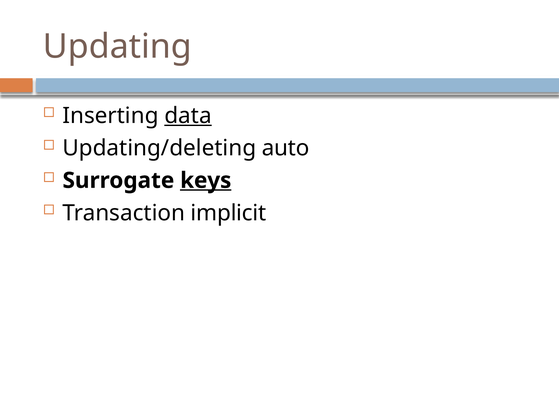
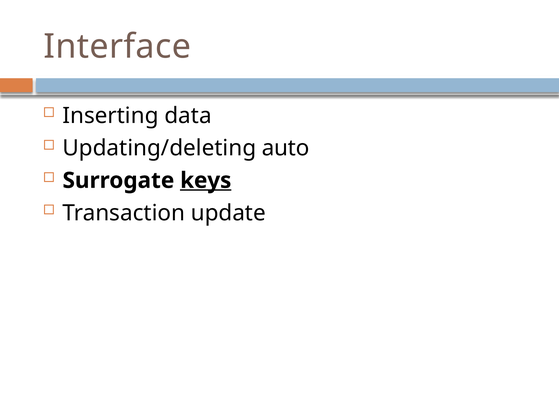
Updating: Updating -> Interface
data underline: present -> none
implicit: implicit -> update
